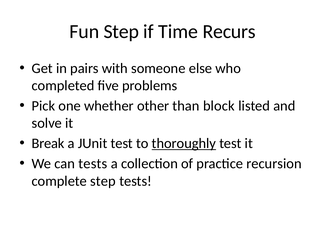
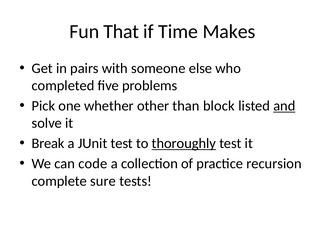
Fun Step: Step -> That
Recurs: Recurs -> Makes
and underline: none -> present
can tests: tests -> code
complete step: step -> sure
